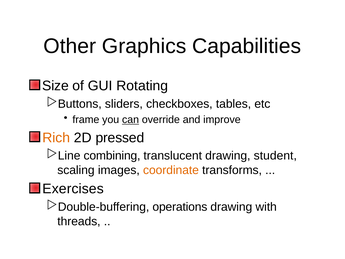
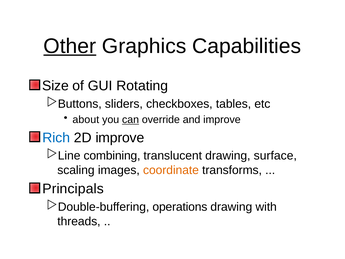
Other underline: none -> present
frame: frame -> about
Rich colour: orange -> blue
2D pressed: pressed -> improve
student: student -> surface
Exercises: Exercises -> Principals
